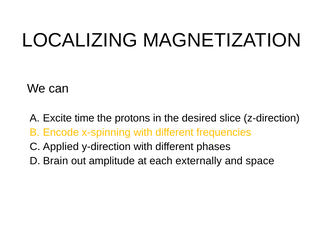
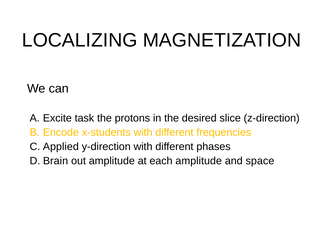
time: time -> task
x-spinning: x-spinning -> x-students
each externally: externally -> amplitude
